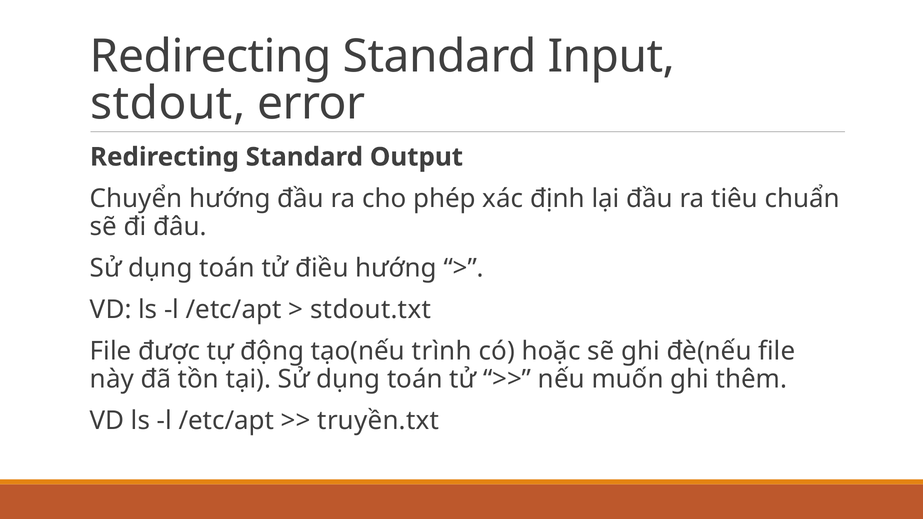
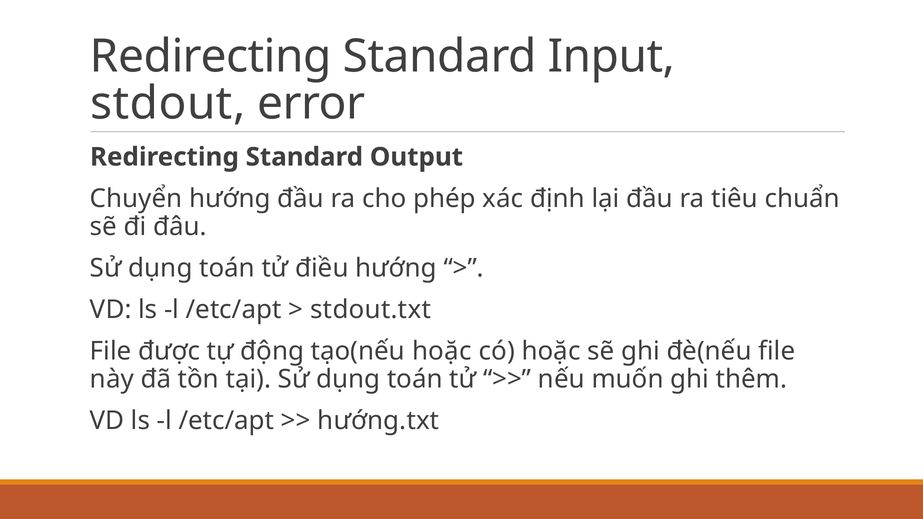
tạo(nếu trình: trình -> hoặc
truyền.txt: truyền.txt -> hướng.txt
